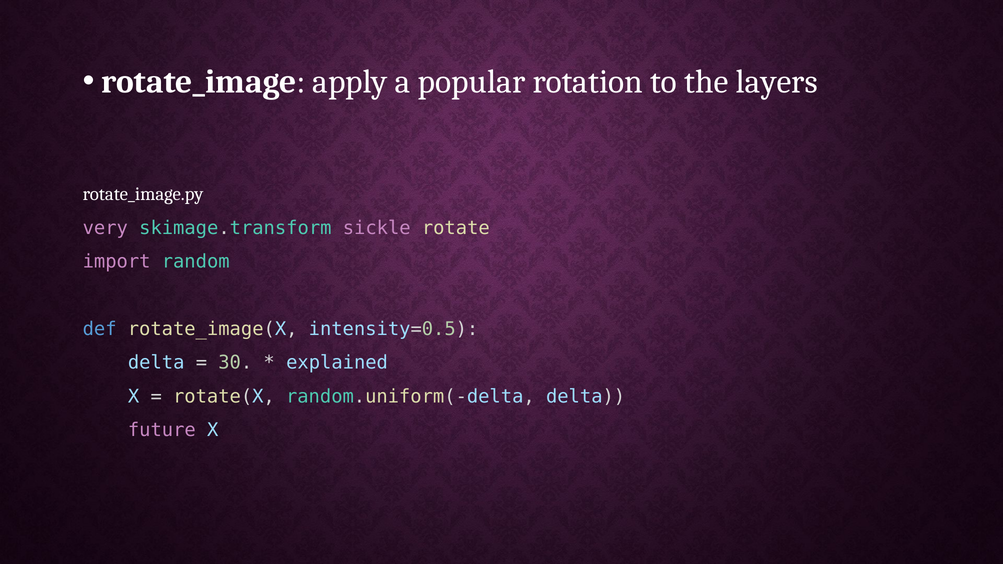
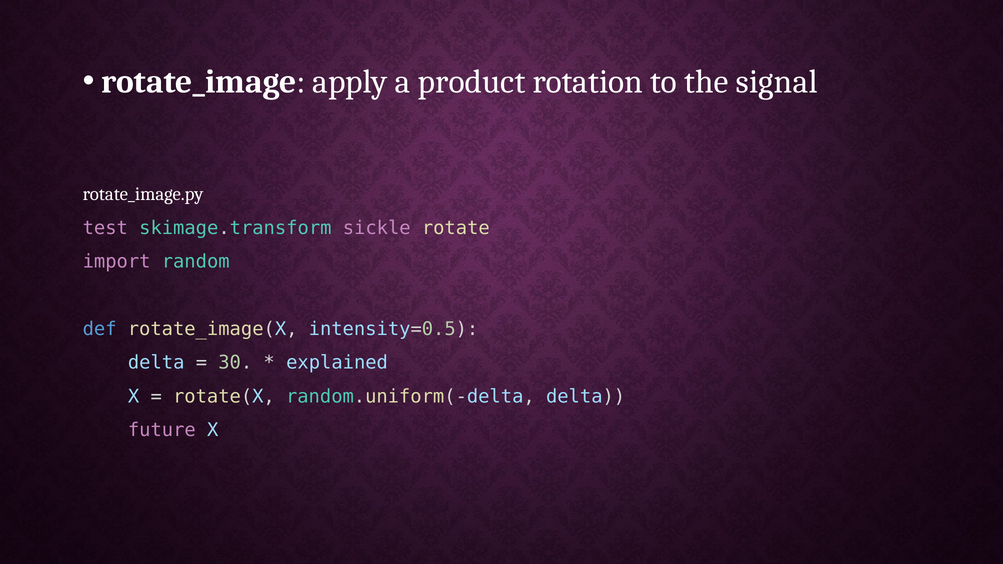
popular: popular -> product
layers: layers -> signal
very: very -> test
